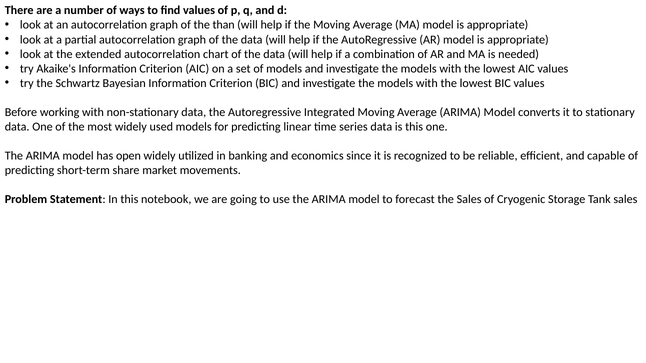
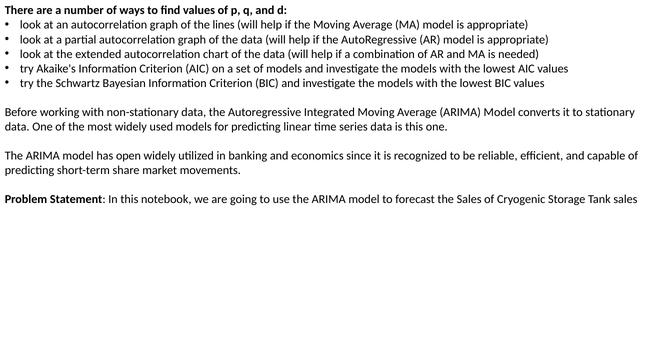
than: than -> lines
